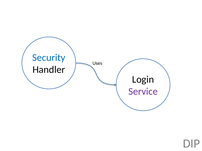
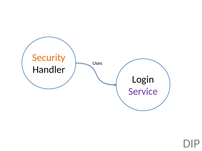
Security colour: blue -> orange
